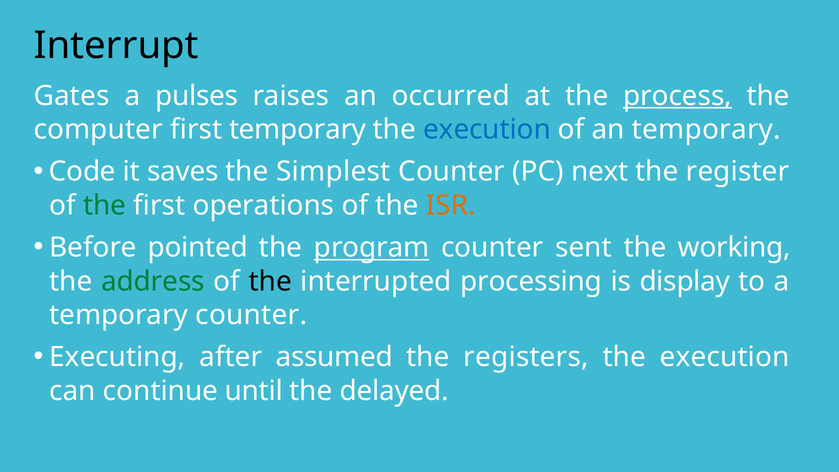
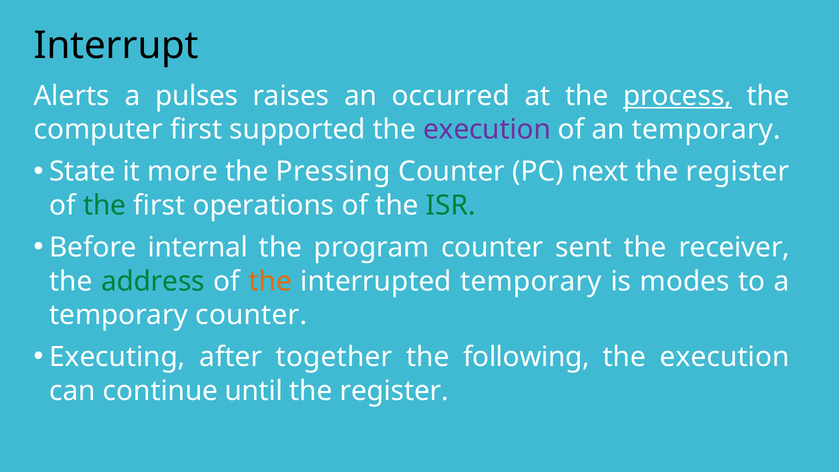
Gates: Gates -> Alerts
first temporary: temporary -> supported
execution at (487, 129) colour: blue -> purple
Code: Code -> State
saves: saves -> more
Simplest: Simplest -> Pressing
ISR colour: orange -> green
pointed: pointed -> internal
program underline: present -> none
working: working -> receiver
the at (270, 281) colour: black -> orange
interrupted processing: processing -> temporary
display: display -> modes
assumed: assumed -> together
registers: registers -> following
delayed at (394, 391): delayed -> register
